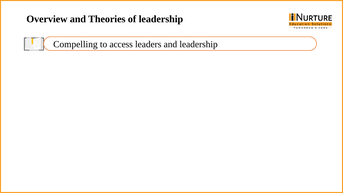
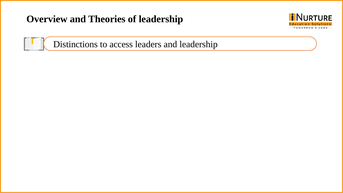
Compelling: Compelling -> Distinctions
